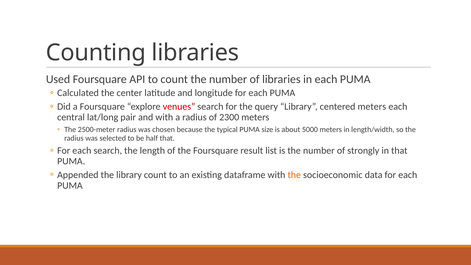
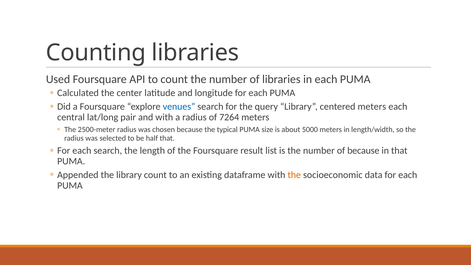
venues colour: red -> blue
2300: 2300 -> 7264
of strongly: strongly -> because
